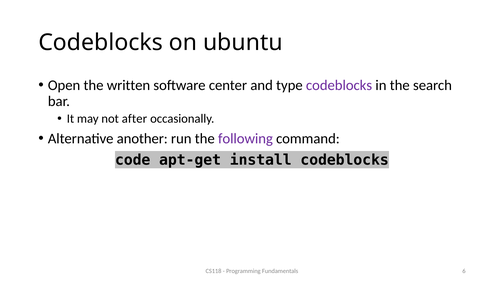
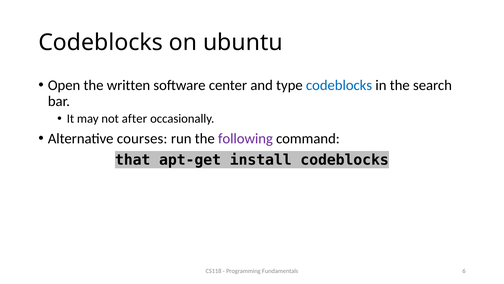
codeblocks at (339, 85) colour: purple -> blue
another: another -> courses
code: code -> that
